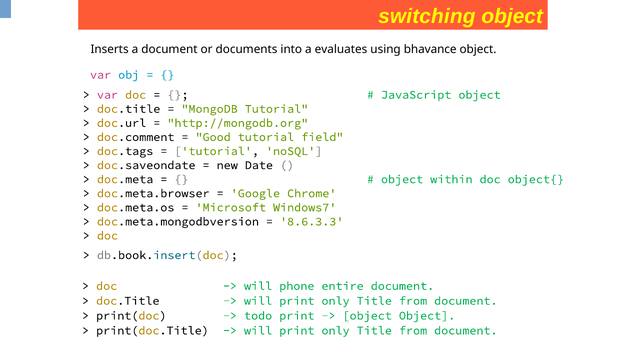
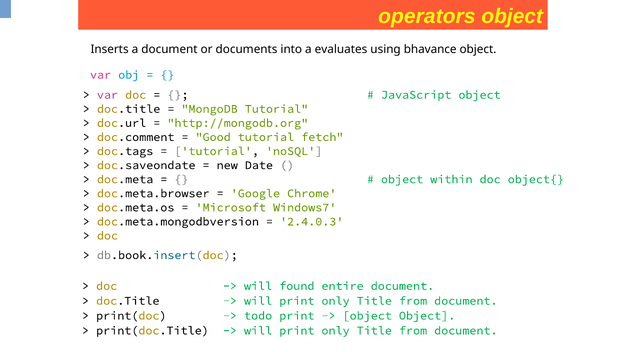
switching: switching -> operators
field: field -> fetch
8.6.3.3: 8.6.3.3 -> 2.4.0.3
phone: phone -> found
